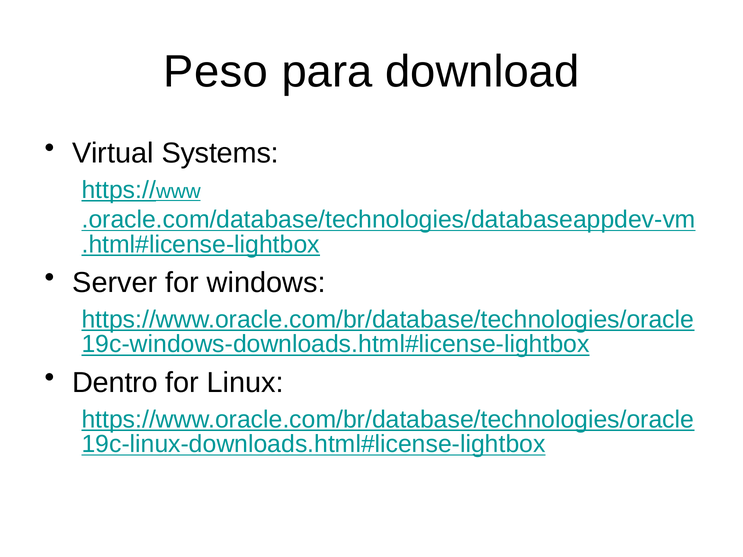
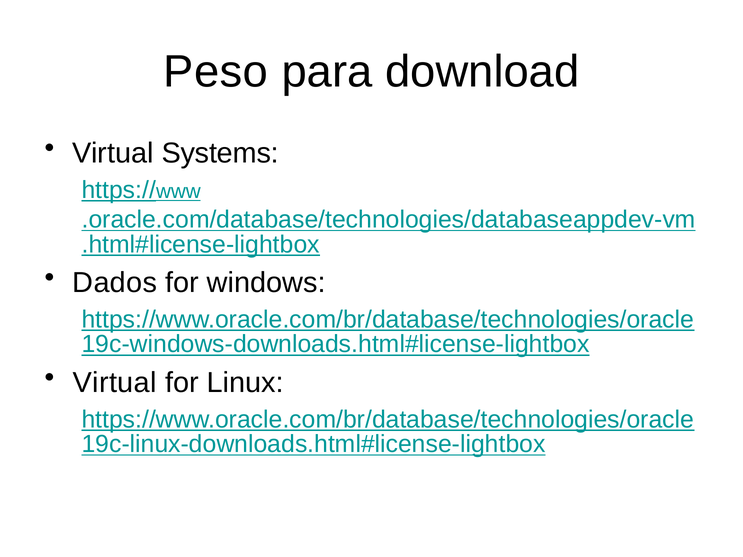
Server: Server -> Dados
Dentro at (115, 383): Dentro -> Virtual
